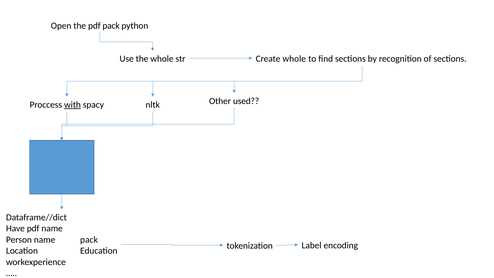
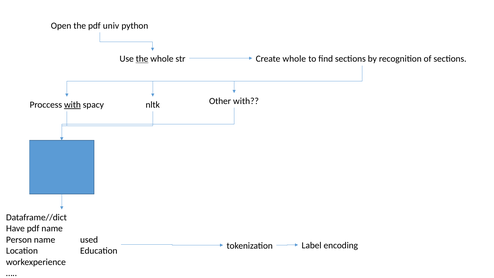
pdf pack: pack -> univ
the at (142, 59) underline: none -> present
Other used: used -> with
name pack: pack -> used
